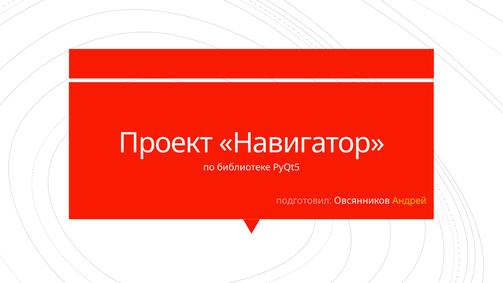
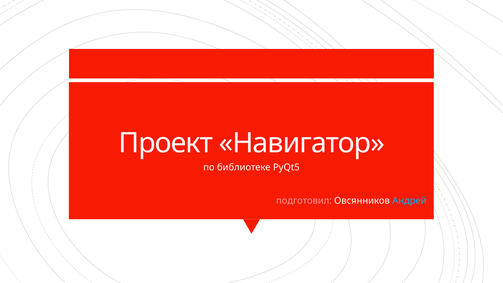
Андрей colour: yellow -> light blue
